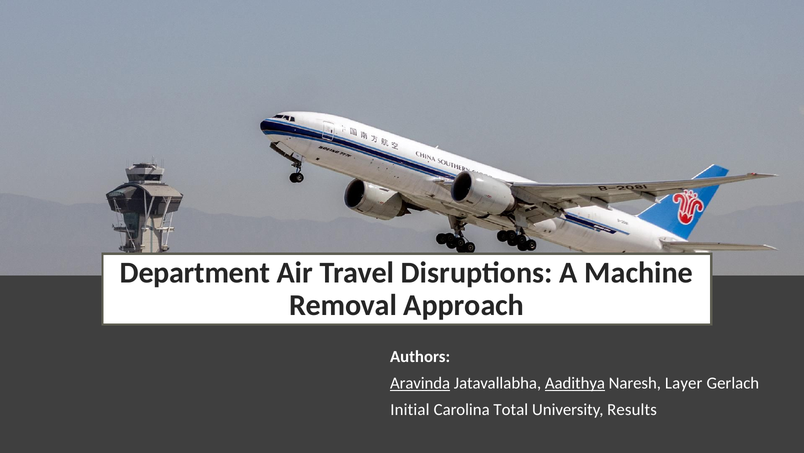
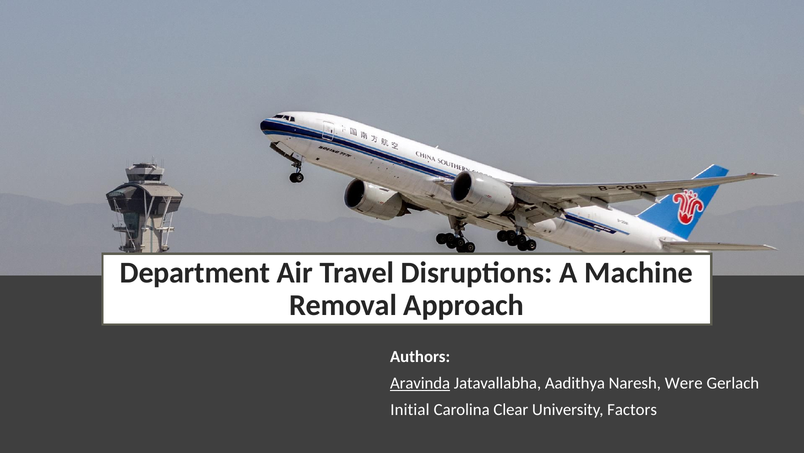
Aadithya underline: present -> none
Layer: Layer -> Were
Total: Total -> Clear
Results: Results -> Factors
